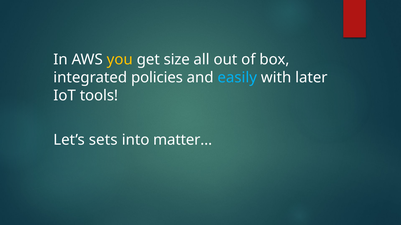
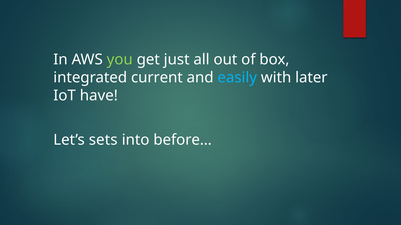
you colour: yellow -> light green
size: size -> just
policies: policies -> current
tools: tools -> have
matter…: matter… -> before…
